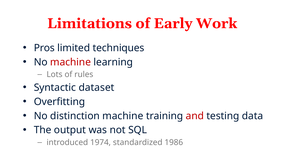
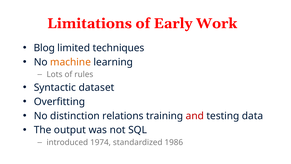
Pros: Pros -> Blog
machine at (71, 62) colour: red -> orange
distinction machine: machine -> relations
